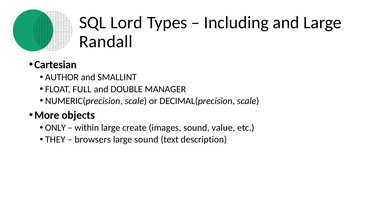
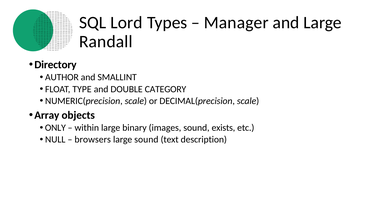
Including: Including -> Manager
Cartesian: Cartesian -> Directory
FULL: FULL -> TYPE
MANAGER: MANAGER -> CATEGORY
More: More -> Array
create: create -> binary
value: value -> exists
THEY: THEY -> NULL
